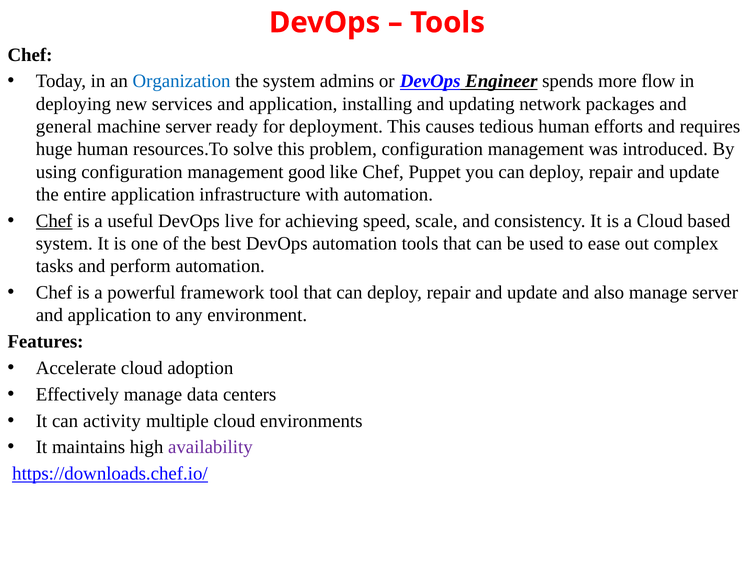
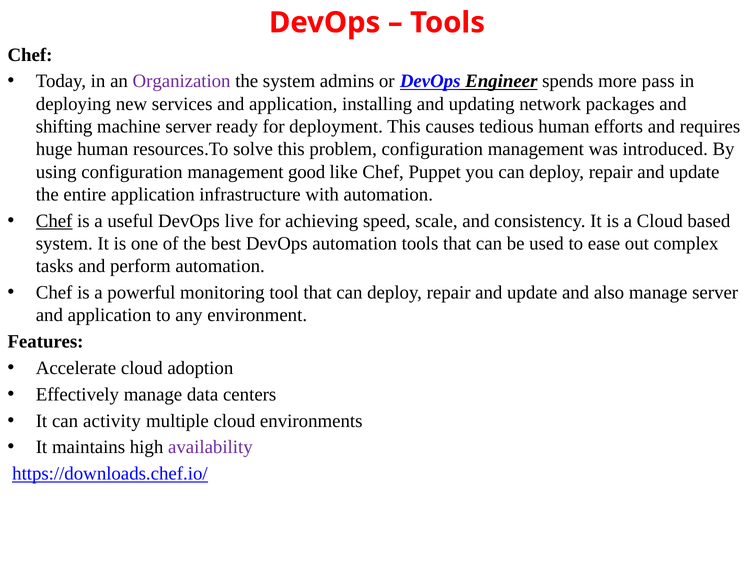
Organization colour: blue -> purple
flow: flow -> pass
general: general -> shifting
framework: framework -> monitoring
